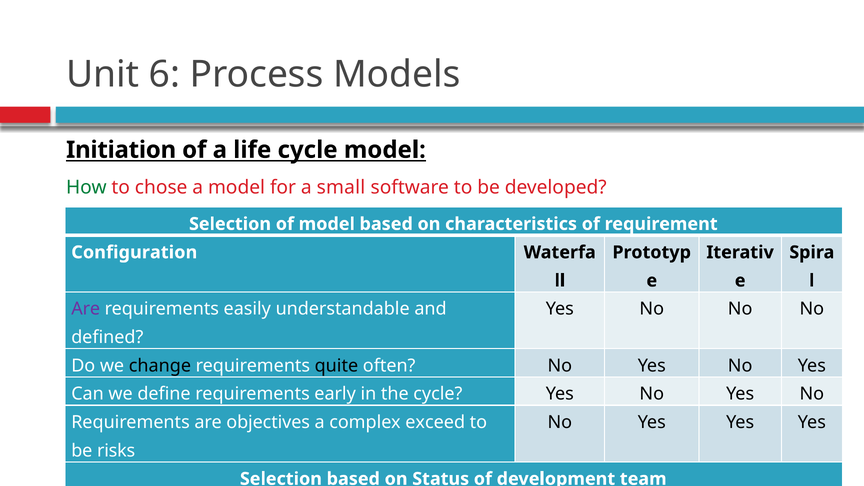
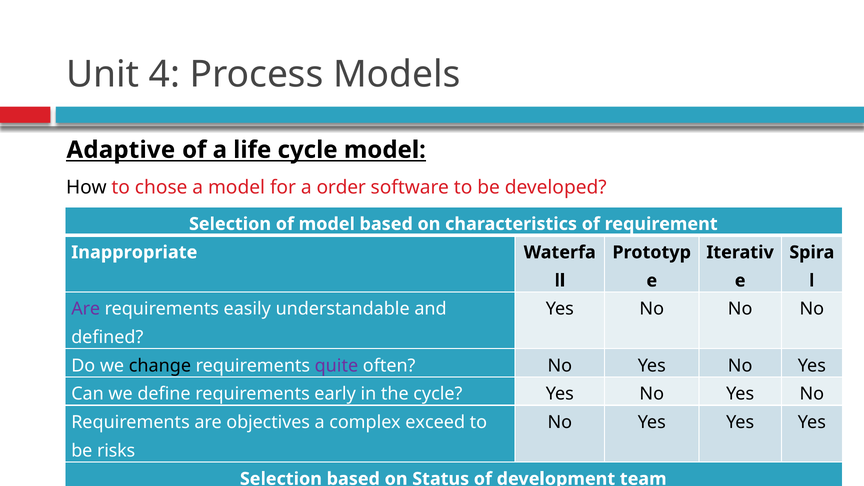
6: 6 -> 4
Initiation: Initiation -> Adaptive
How colour: green -> black
small: small -> order
Configuration: Configuration -> Inappropriate
quite colour: black -> purple
